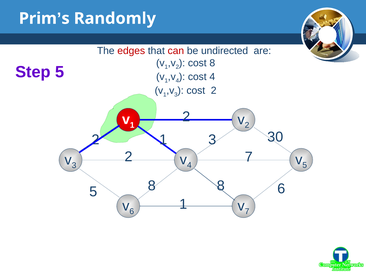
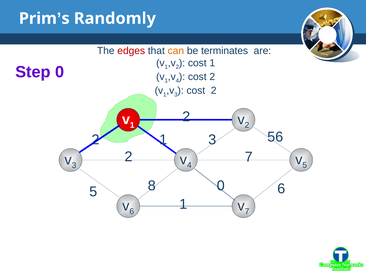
can colour: red -> orange
undirected: undirected -> terminates
cost 8: 8 -> 1
Step 5: 5 -> 0
4 at (212, 77): 4 -> 2
30: 30 -> 56
8 8: 8 -> 0
